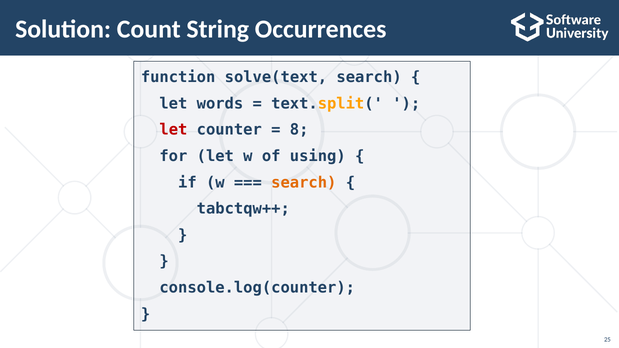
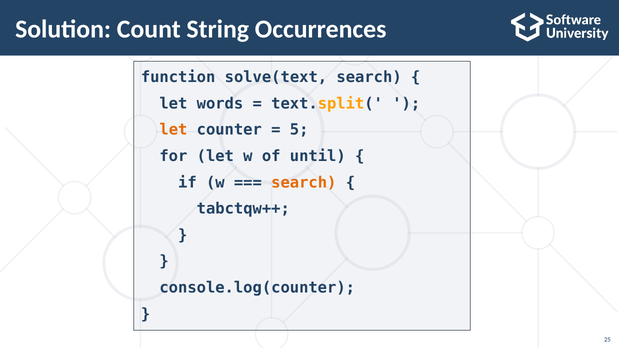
let at (173, 130) colour: red -> orange
8: 8 -> 5
using: using -> until
